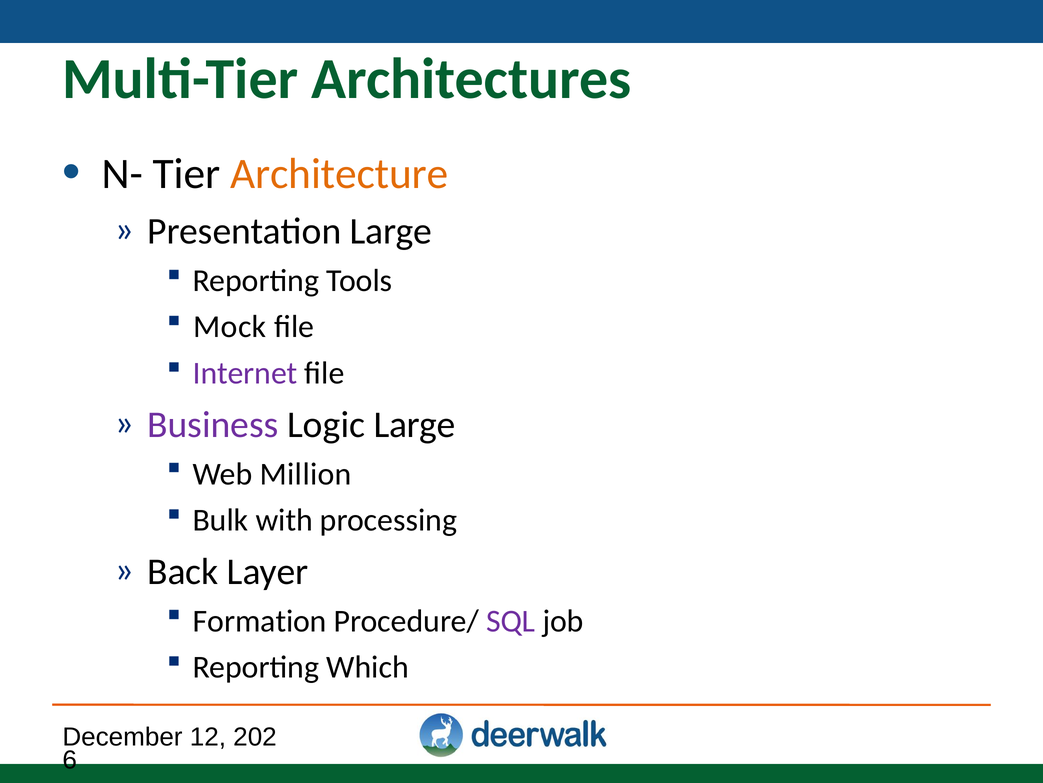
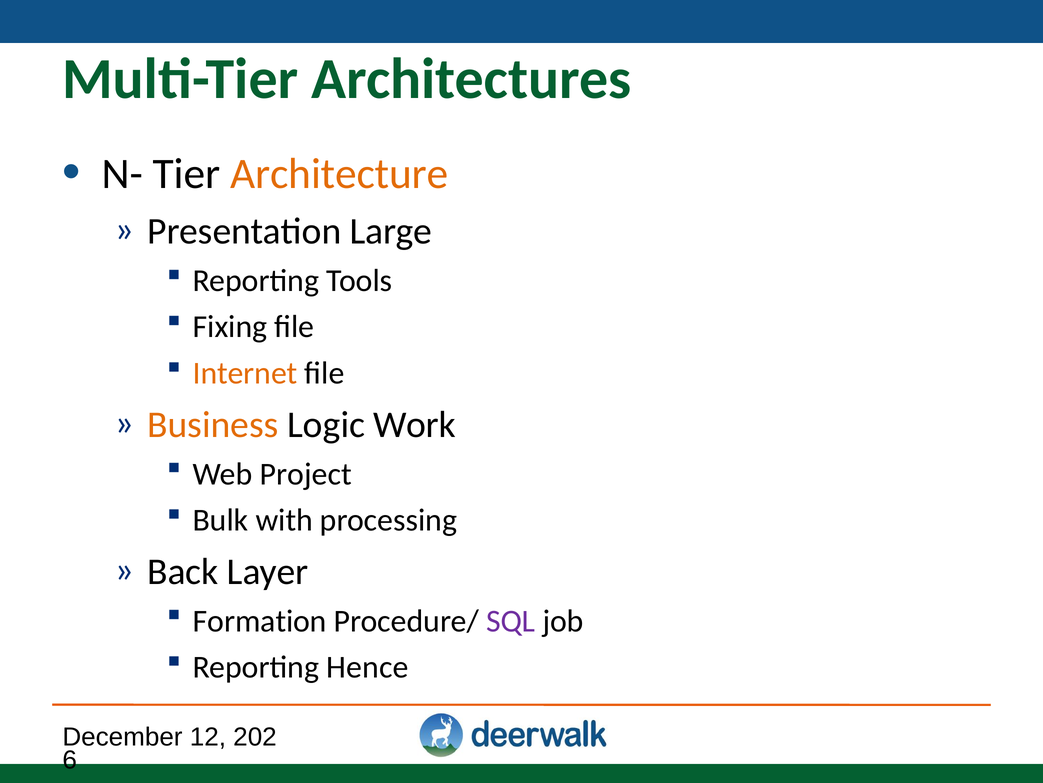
Mock: Mock -> Fixing
Internet colour: purple -> orange
Business colour: purple -> orange
Logic Large: Large -> Work
Million: Million -> Project
Which: Which -> Hence
